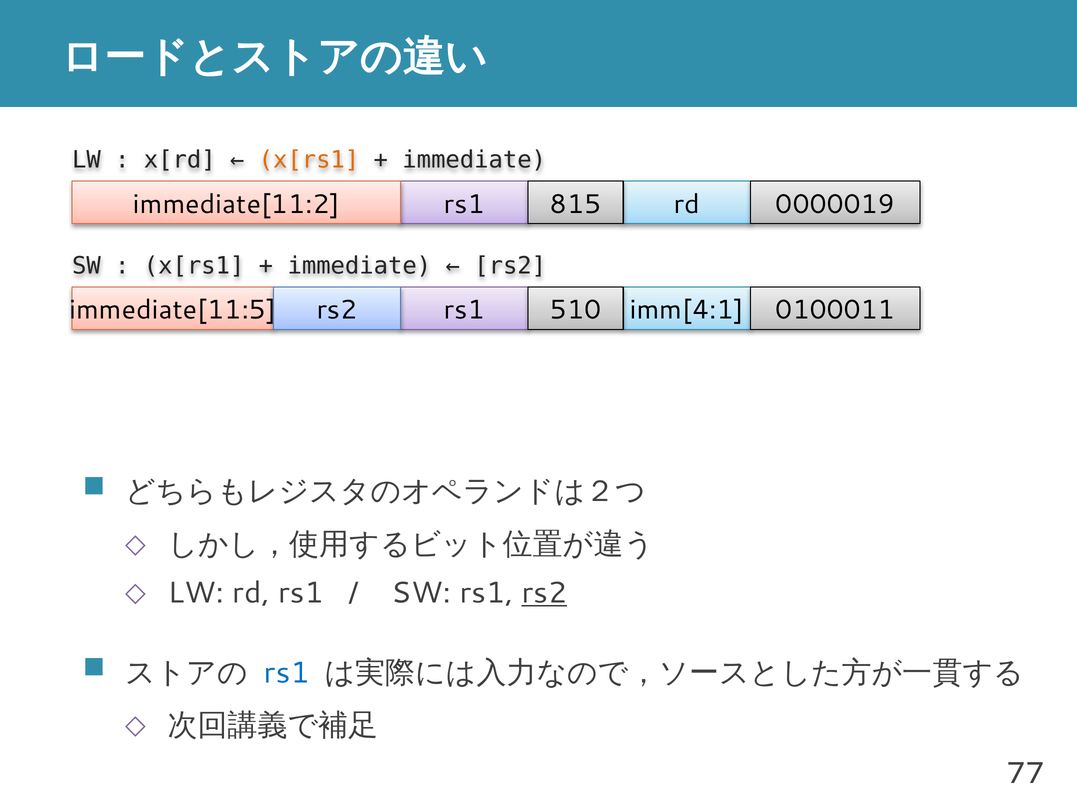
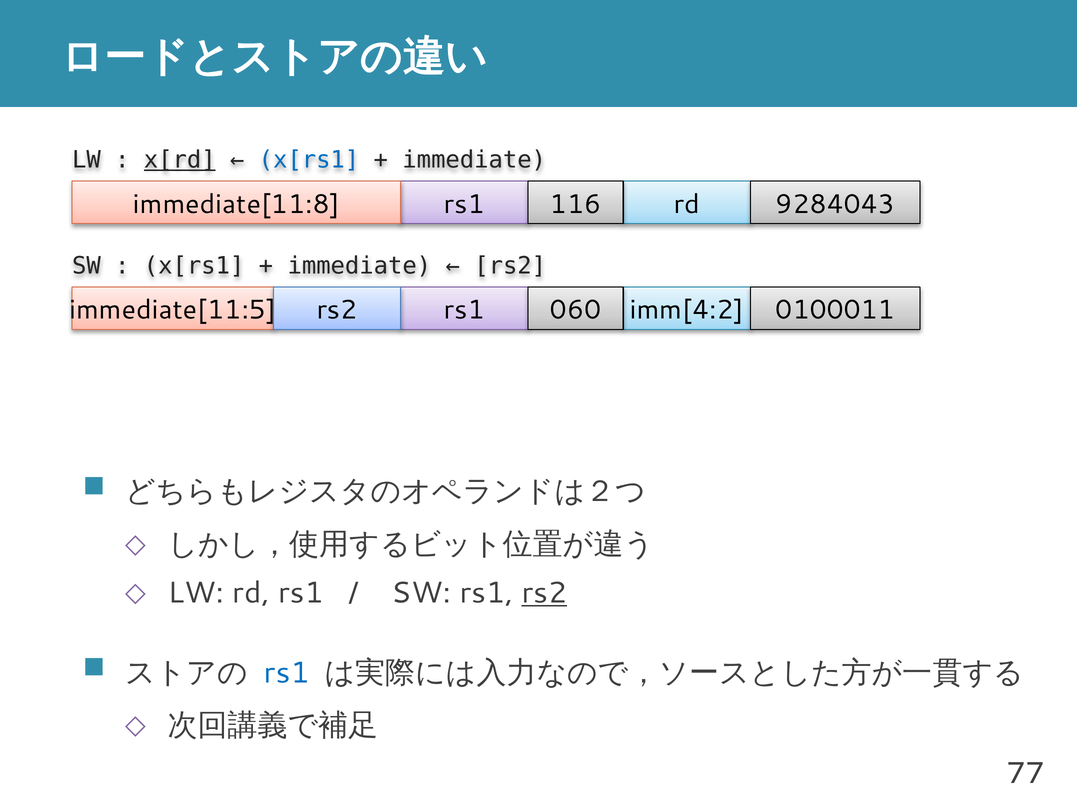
x[rd underline: none -> present
x[rs1 at (309, 160) colour: orange -> blue
immediate[11:2: immediate[11:2 -> immediate[11:8
815: 815 -> 116
0000019: 0000019 -> 9284043
510: 510 -> 060
imm[4:1: imm[4:1 -> imm[4:2
